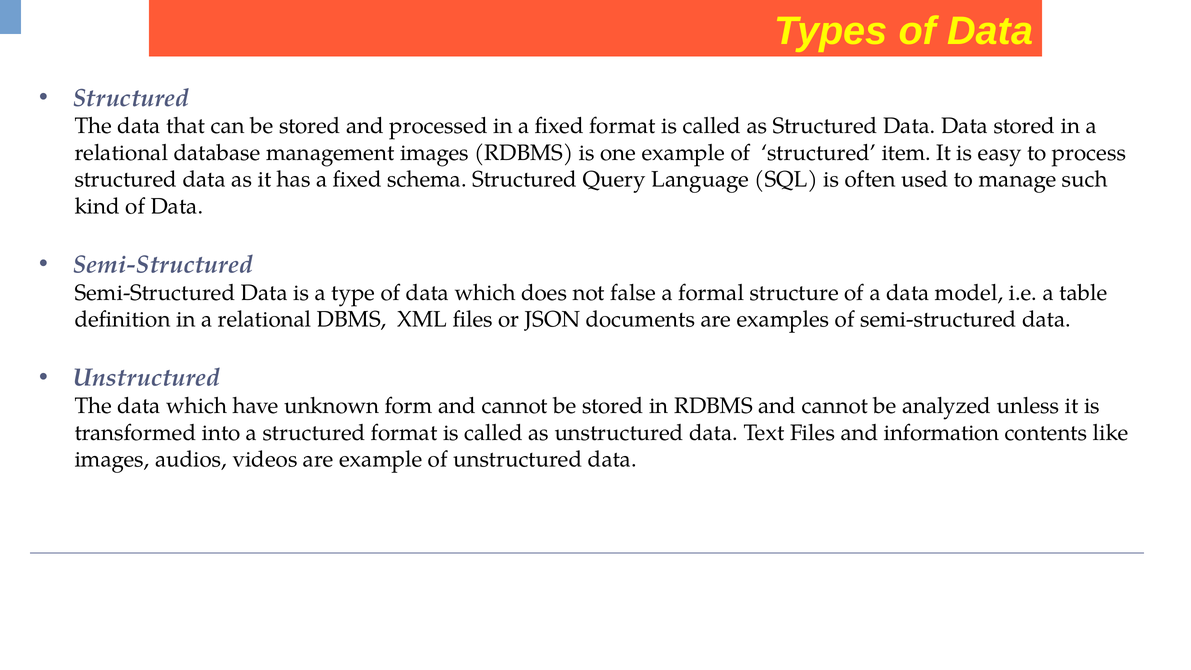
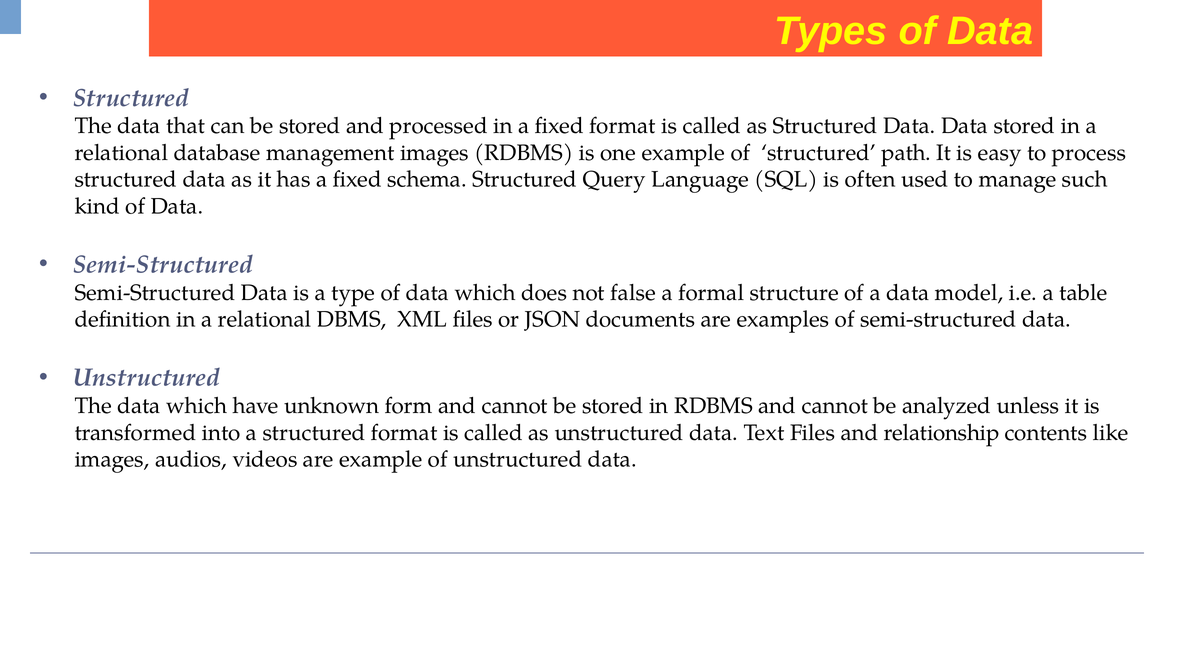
item: item -> path
information: information -> relationship
